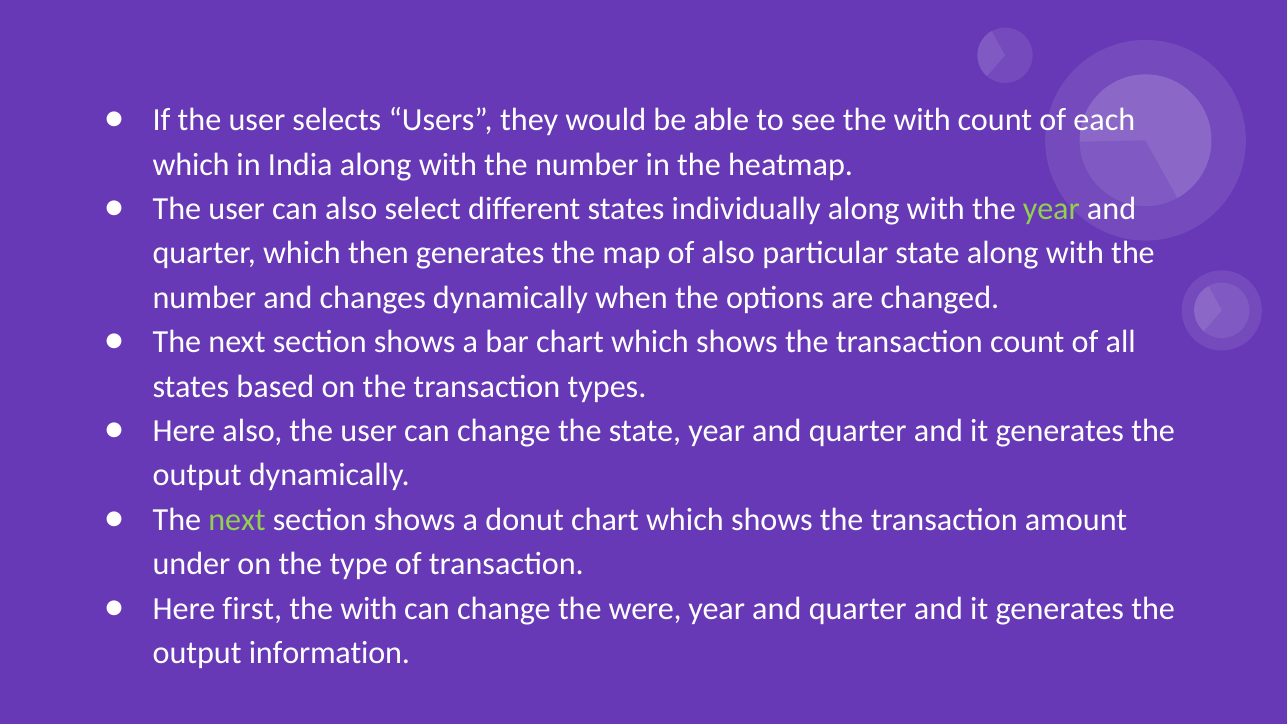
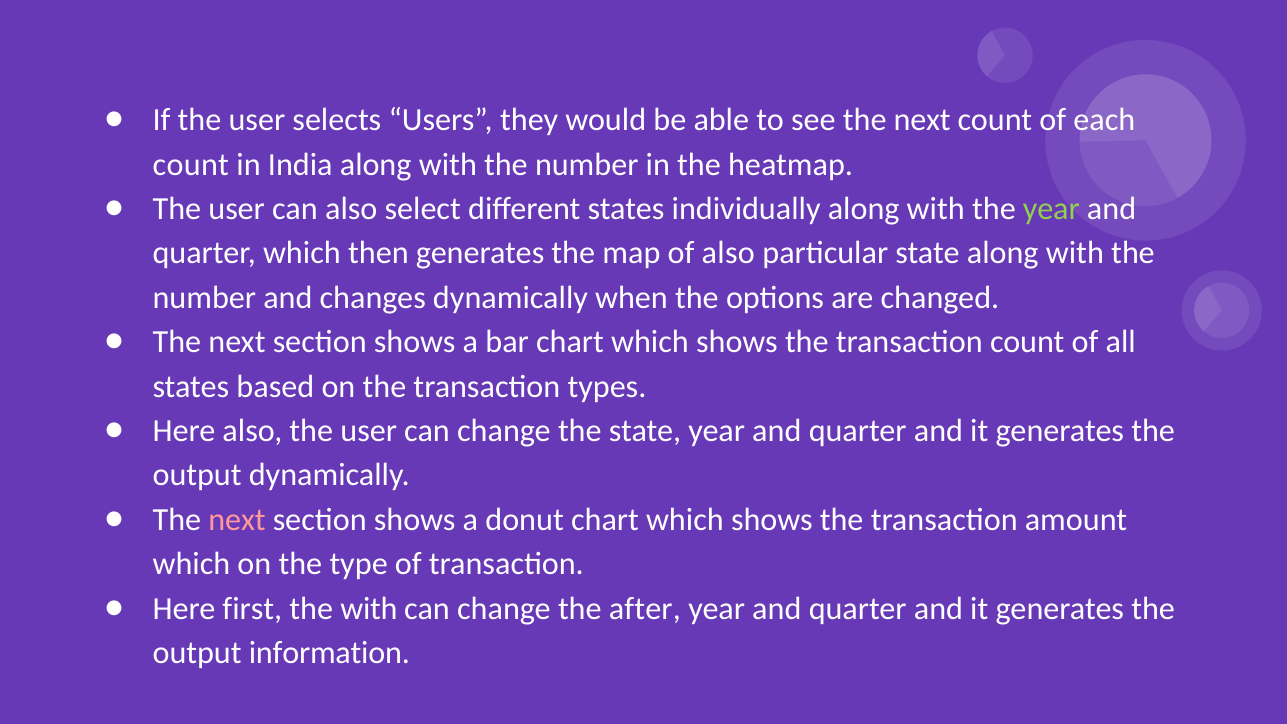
see the with: with -> next
which at (191, 165): which -> count
next at (237, 520) colour: light green -> pink
under at (191, 564): under -> which
were: were -> after
